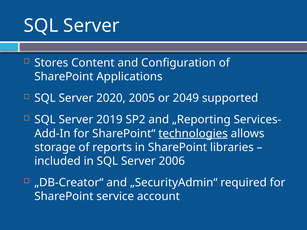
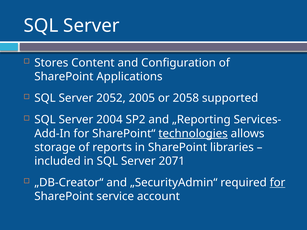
2020: 2020 -> 2052
2049: 2049 -> 2058
2019: 2019 -> 2004
2006: 2006 -> 2071
for at (278, 183) underline: none -> present
